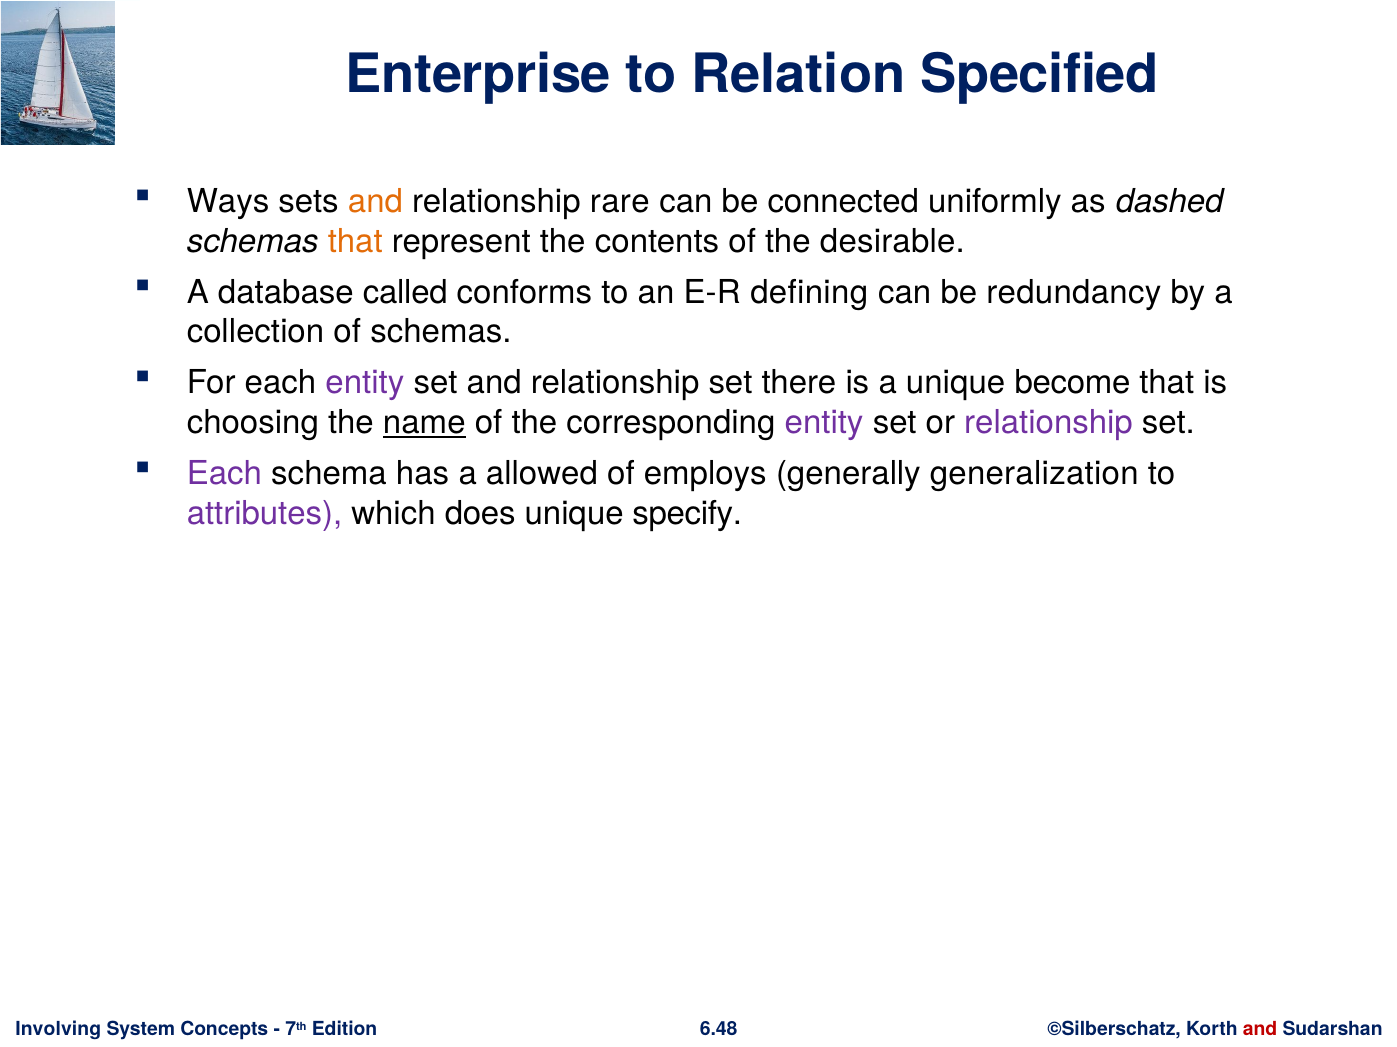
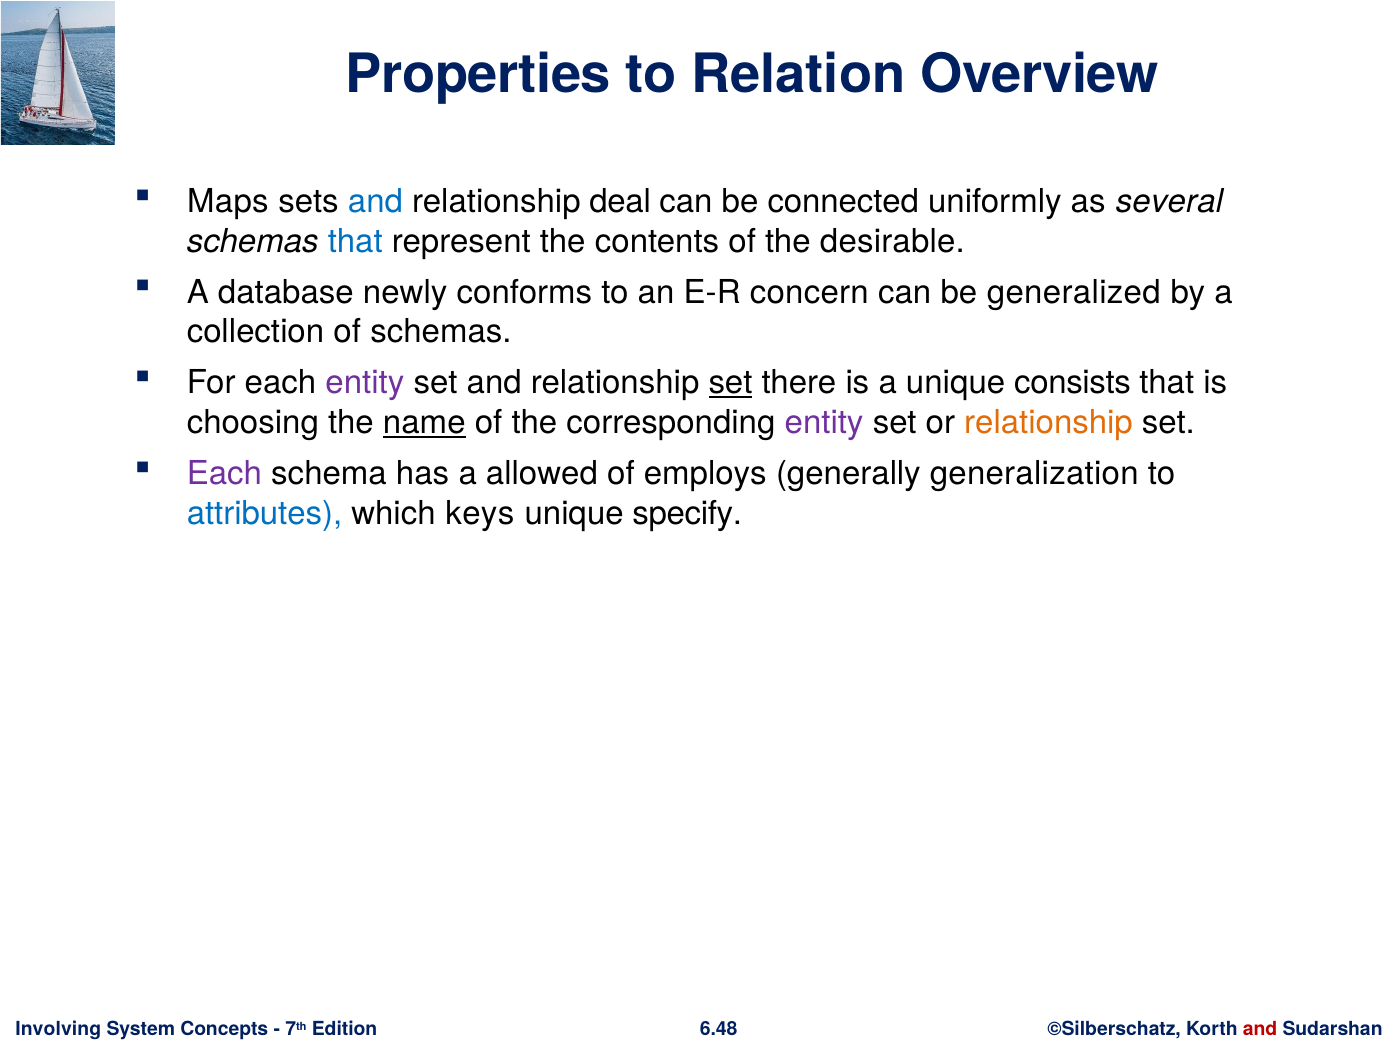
Enterprise: Enterprise -> Properties
Specified: Specified -> Overview
Ways: Ways -> Maps
and at (376, 202) colour: orange -> blue
rare: rare -> deal
dashed: dashed -> several
that at (355, 241) colour: orange -> blue
called: called -> newly
defining: defining -> concern
redundancy: redundancy -> generalized
set at (730, 383) underline: none -> present
become: become -> consists
relationship at (1049, 423) colour: purple -> orange
attributes colour: purple -> blue
does: does -> keys
